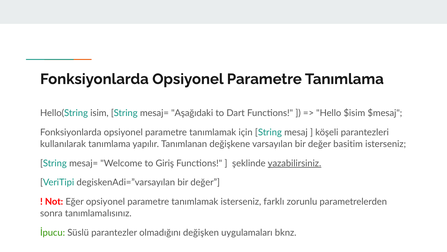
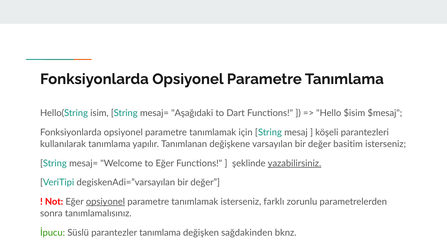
to Giriş: Giriş -> Eğer
opsiyonel at (105, 201) underline: none -> present
parantezler olmadığını: olmadığını -> tanımlama
uygulamaları: uygulamaları -> sağdakinden
